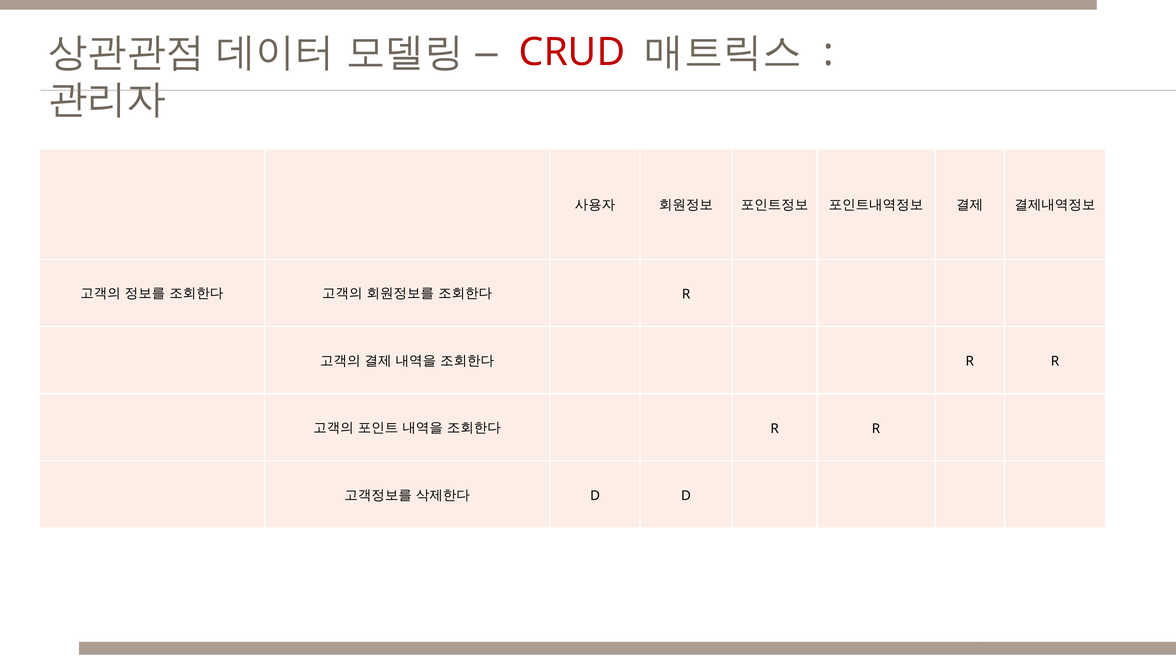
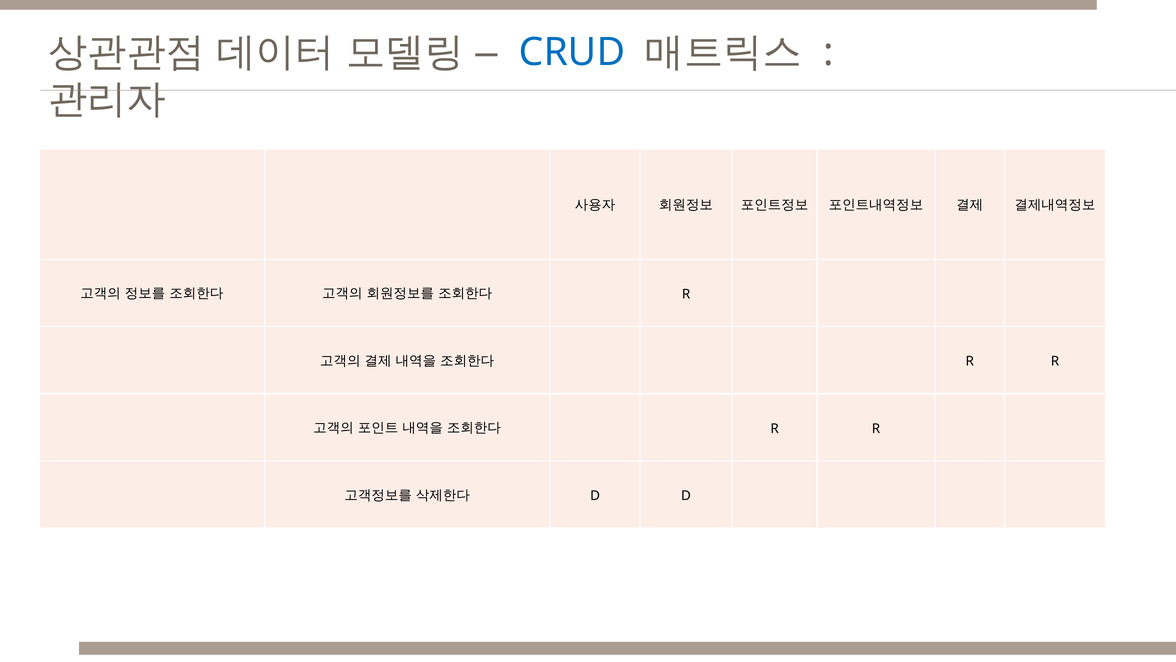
CRUD colour: red -> blue
